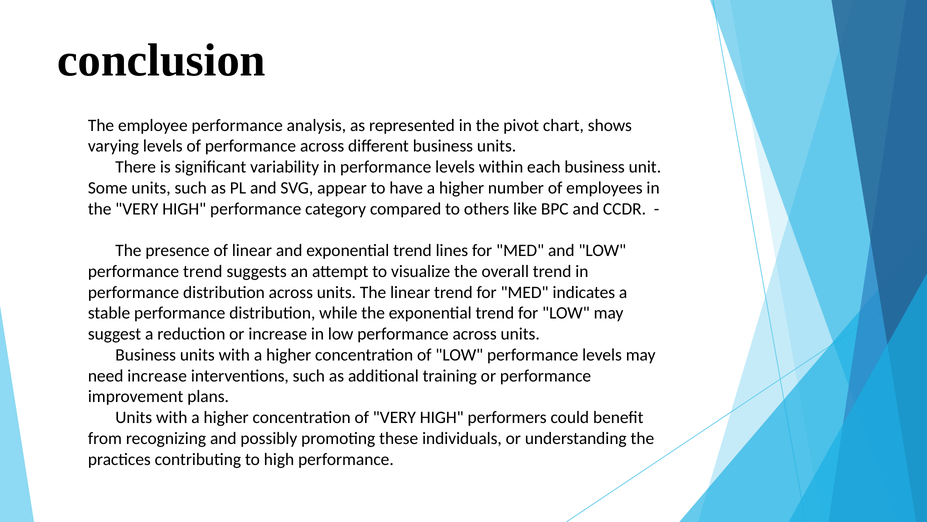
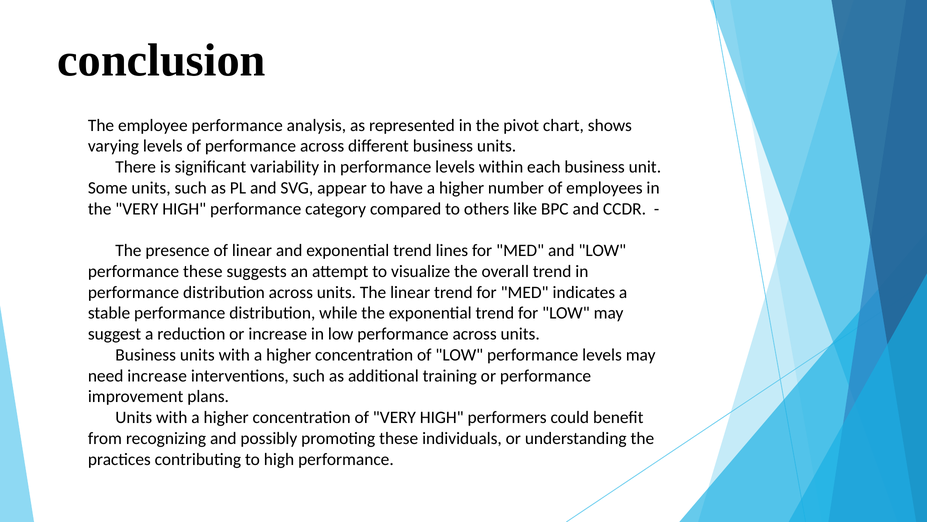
performance trend: trend -> these
